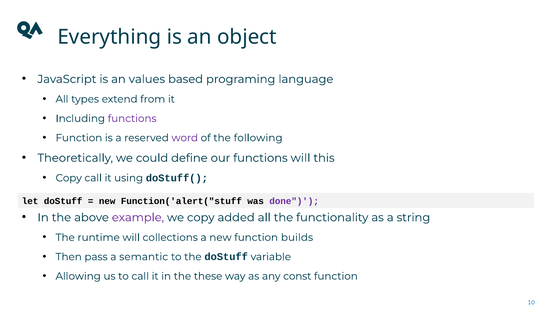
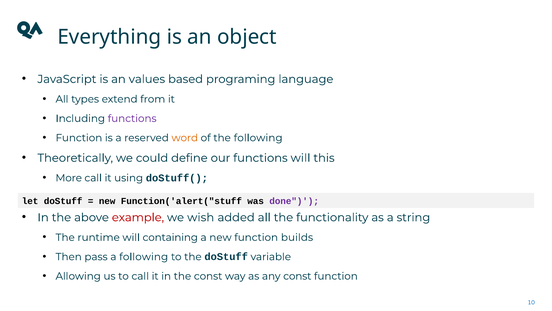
word colour: purple -> orange
Copy at (69, 178): Copy -> More
example colour: purple -> red
we copy: copy -> wish
collections: collections -> containing
a semantic: semantic -> following
the these: these -> const
